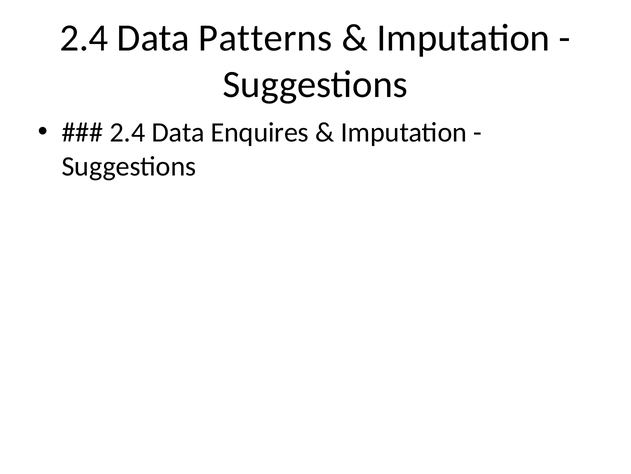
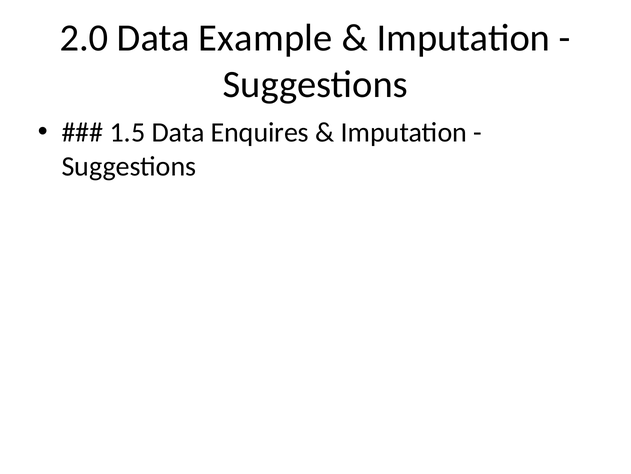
2.4 at (84, 38): 2.4 -> 2.0
Patterns: Patterns -> Example
2.4 at (127, 132): 2.4 -> 1.5
